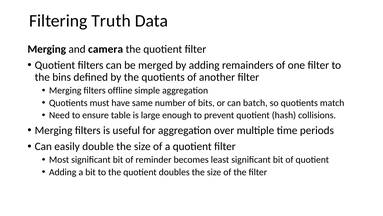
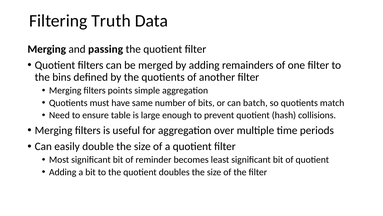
camera: camera -> passing
offline: offline -> points
